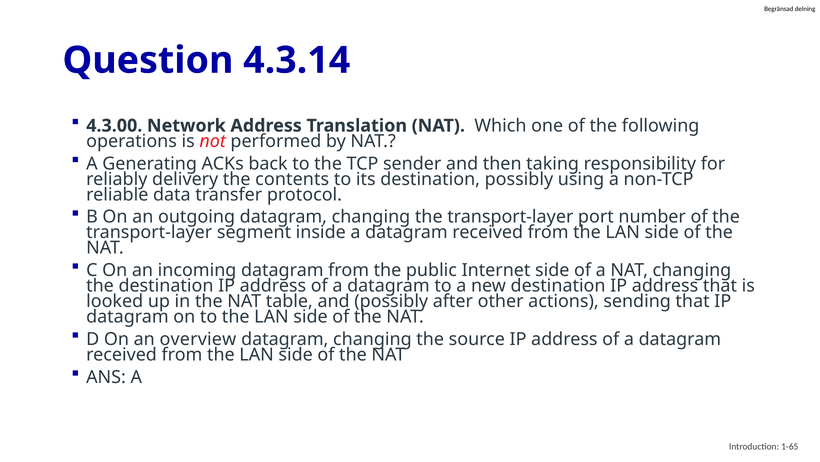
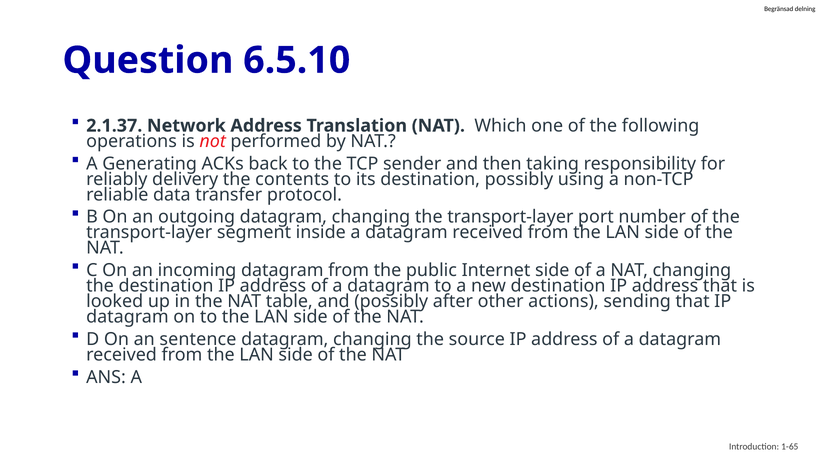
4.3.14: 4.3.14 -> 6.5.10
4.3.00: 4.3.00 -> 2.1.37
overview: overview -> sentence
